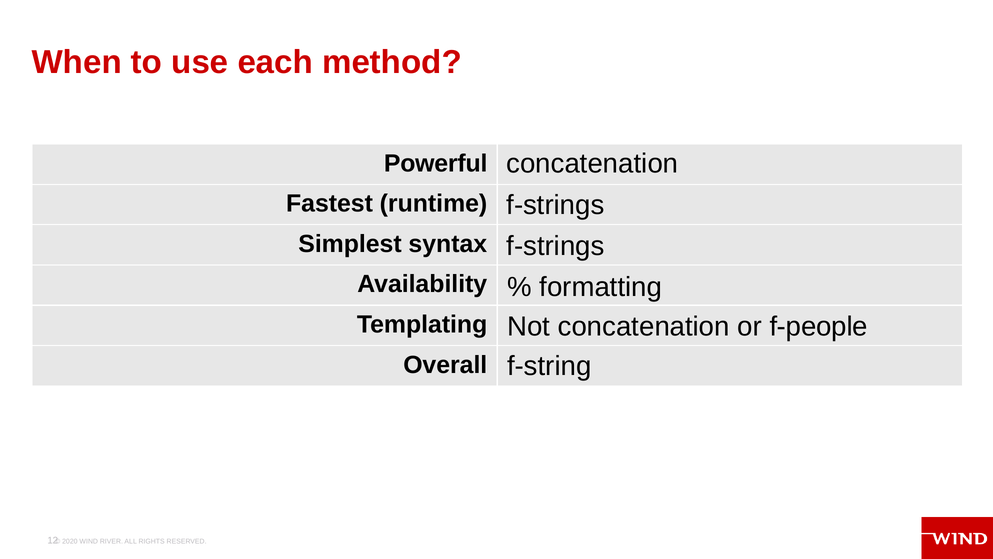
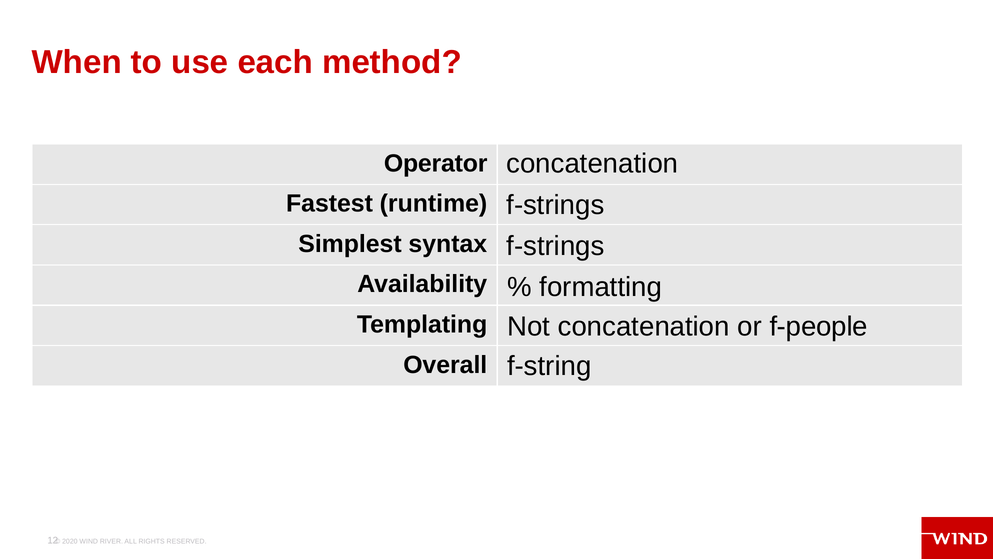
Powerful: Powerful -> Operator
